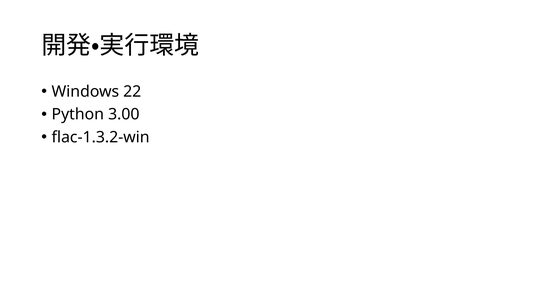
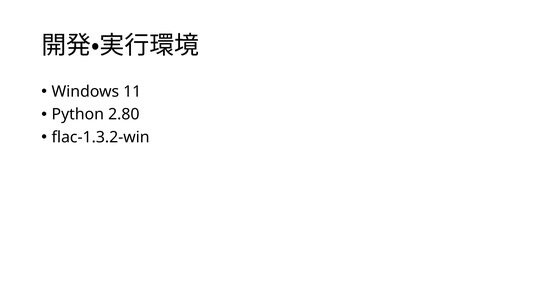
22: 22 -> 11
3.00: 3.00 -> 2.80
